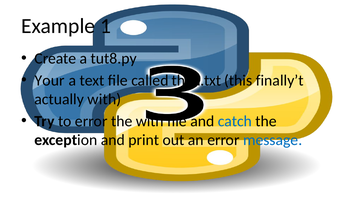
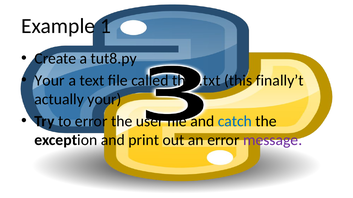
than.txt: than.txt -> that.txt
actually with: with -> your
the with: with -> user
message colour: blue -> purple
